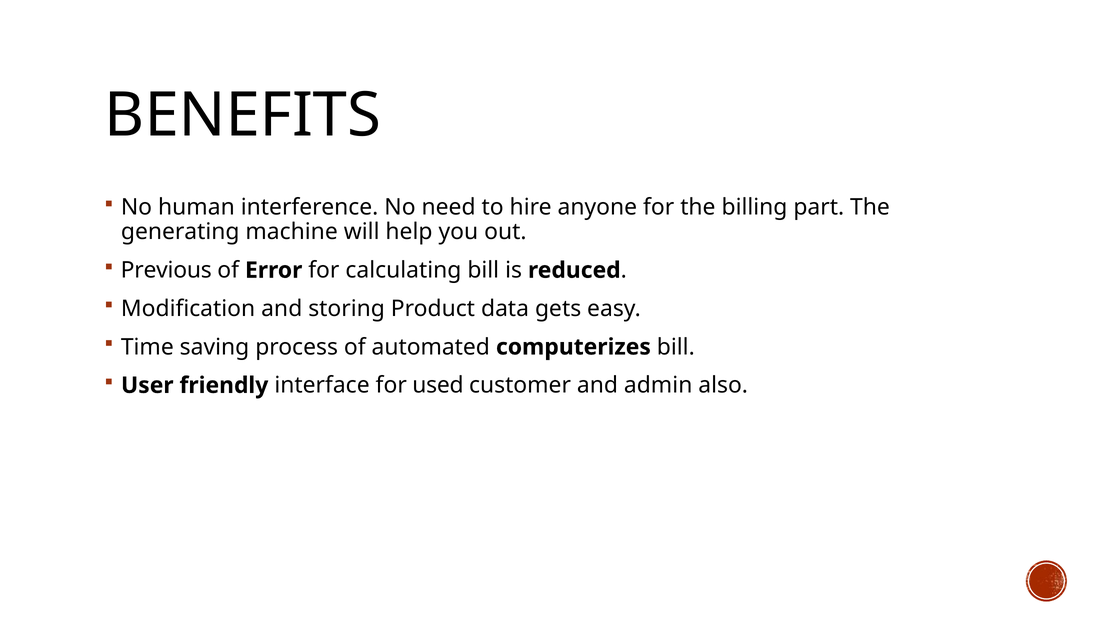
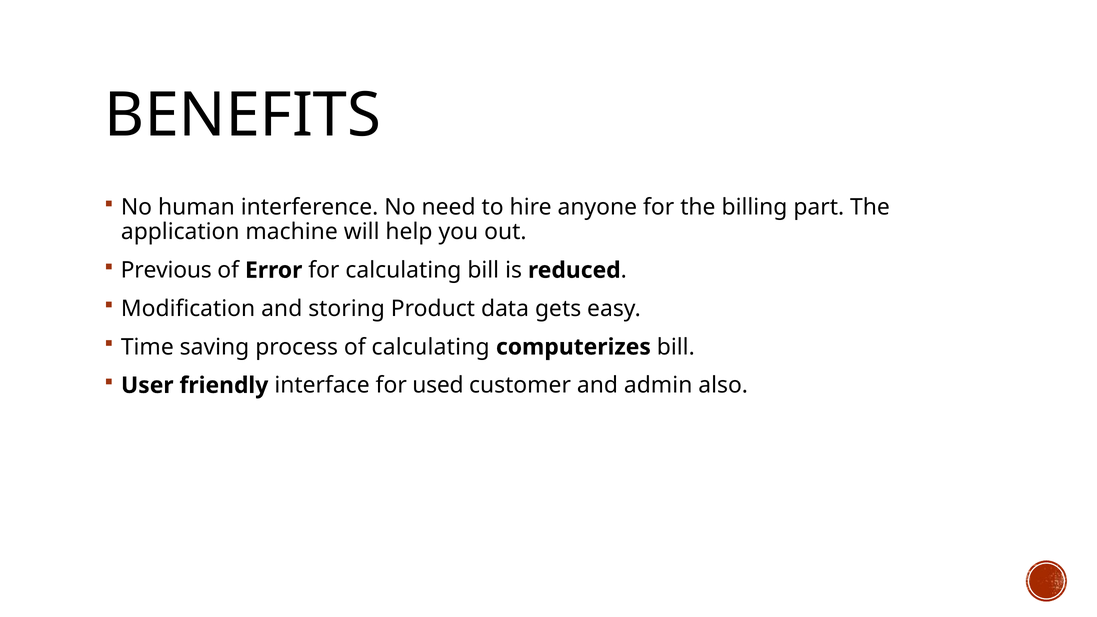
generating: generating -> application
of automated: automated -> calculating
